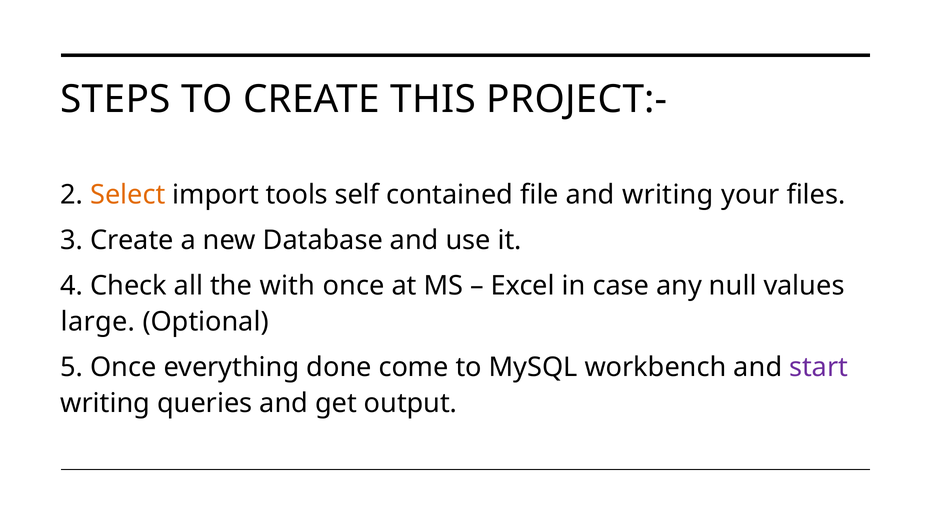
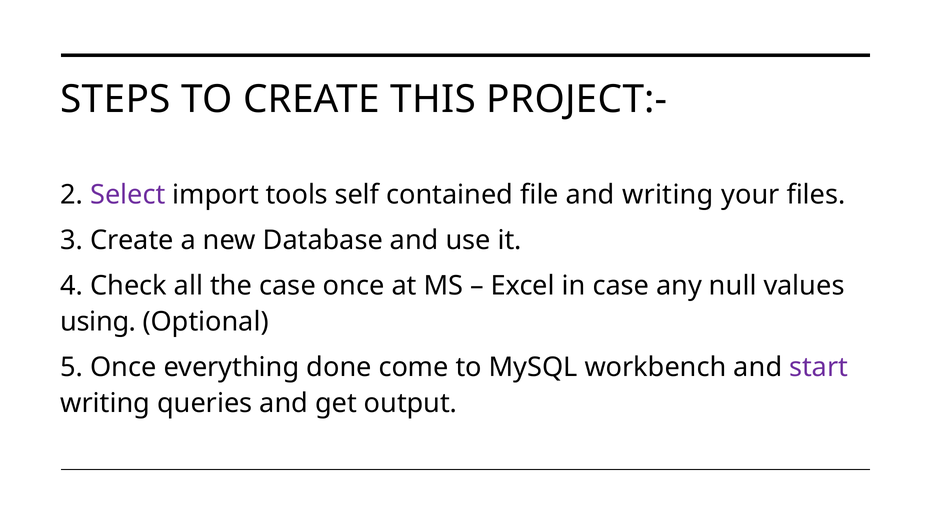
Select colour: orange -> purple
the with: with -> case
large: large -> using
